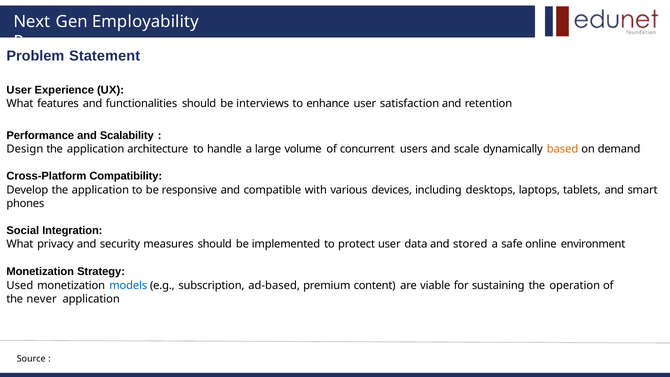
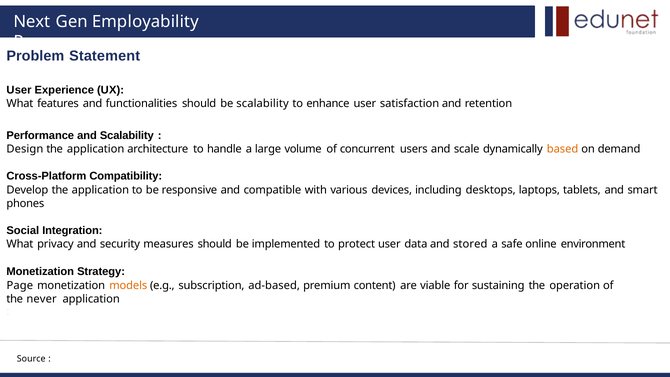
be interviews: interviews -> scalability
Used: Used -> Page
models colour: blue -> orange
